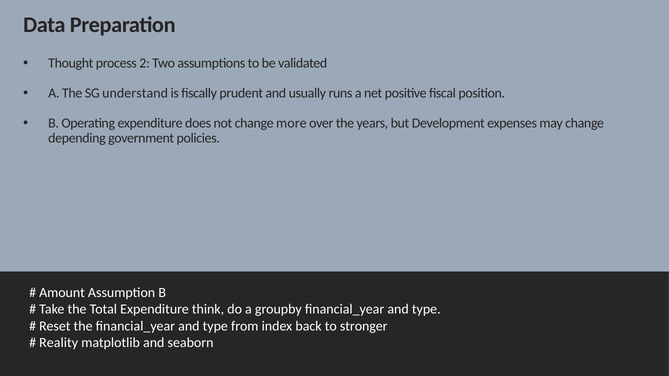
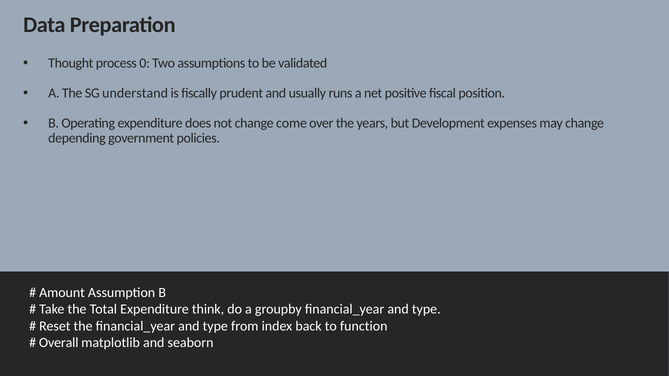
2: 2 -> 0
more: more -> come
stronger: stronger -> function
Reality: Reality -> Overall
